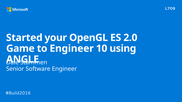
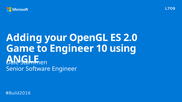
Started: Started -> Adding
